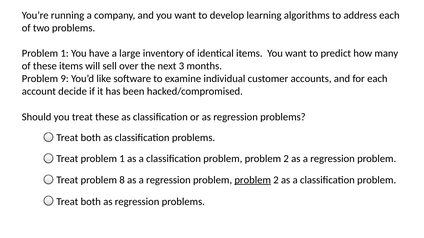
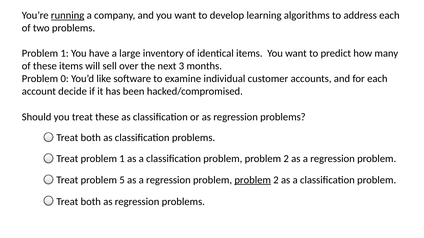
running underline: none -> present
9: 9 -> 0
8: 8 -> 5
